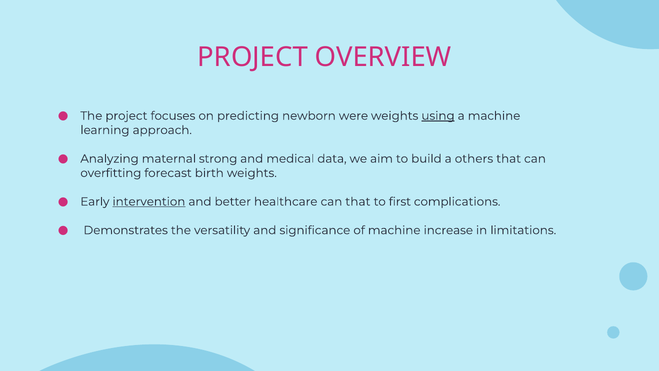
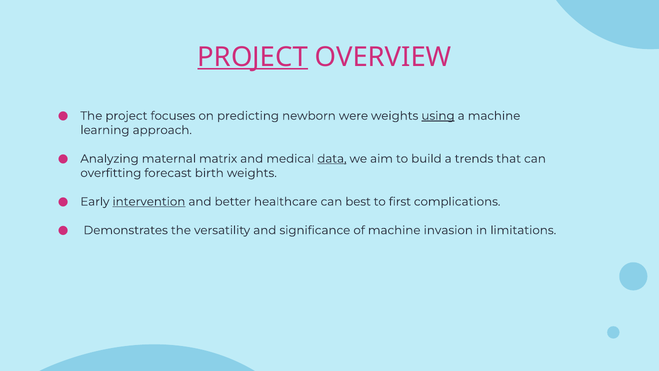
PROJECT at (253, 57) underline: none -> present
strong: strong -> matrix
data underline: none -> present
others: others -> trends
can that: that -> best
increase: increase -> invasion
